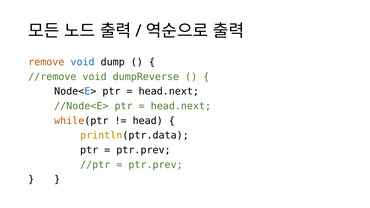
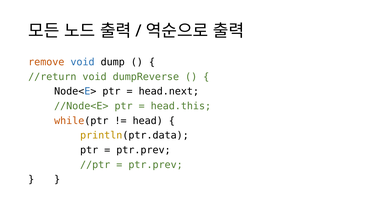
//remove: //remove -> //return
head.next at (181, 106): head.next -> head.this
